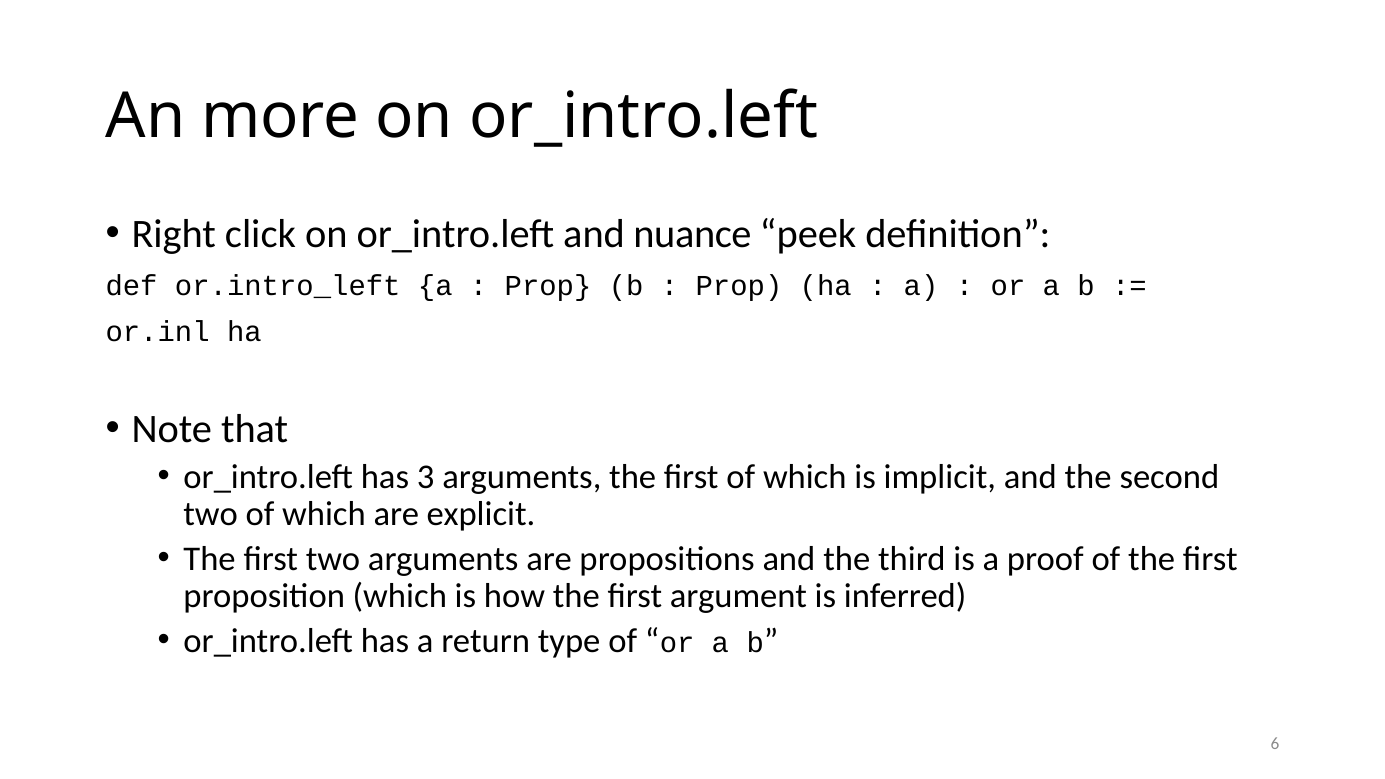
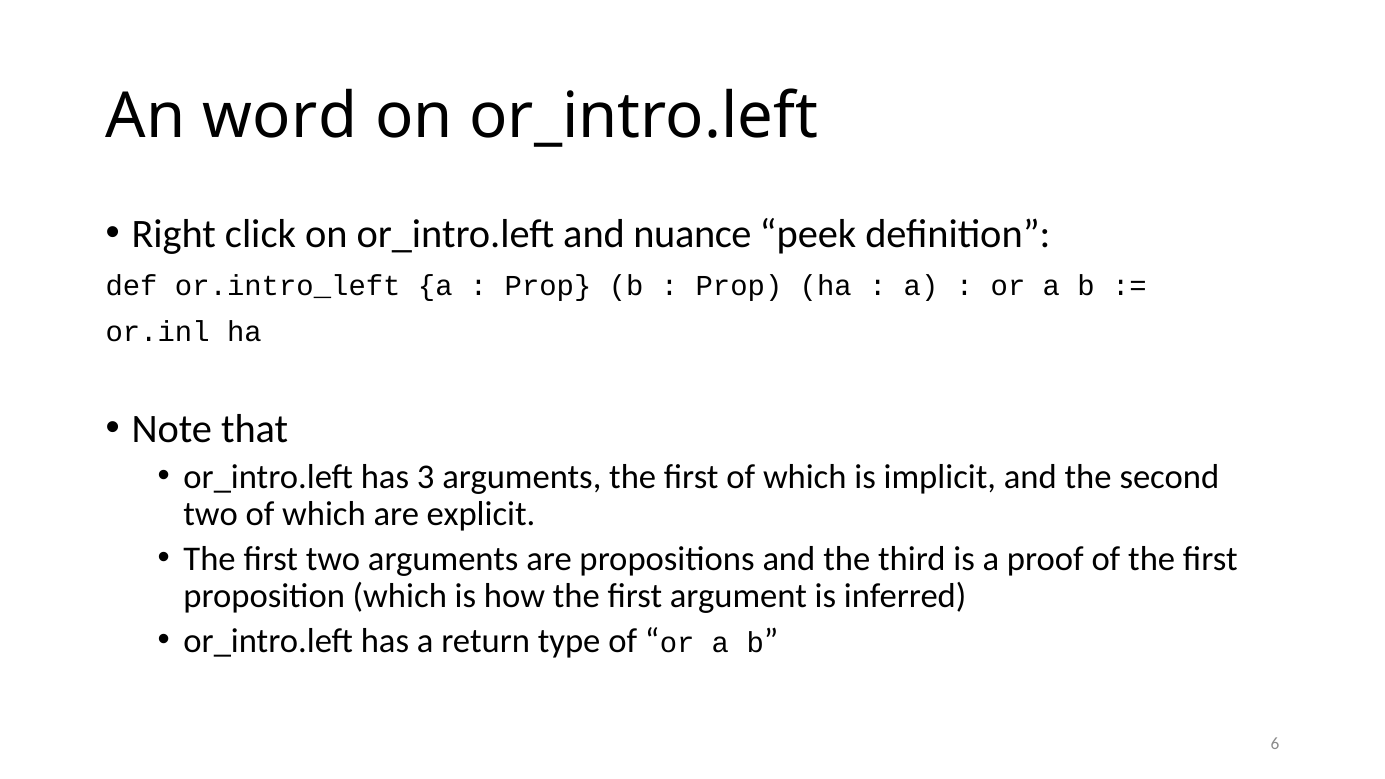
more: more -> word
